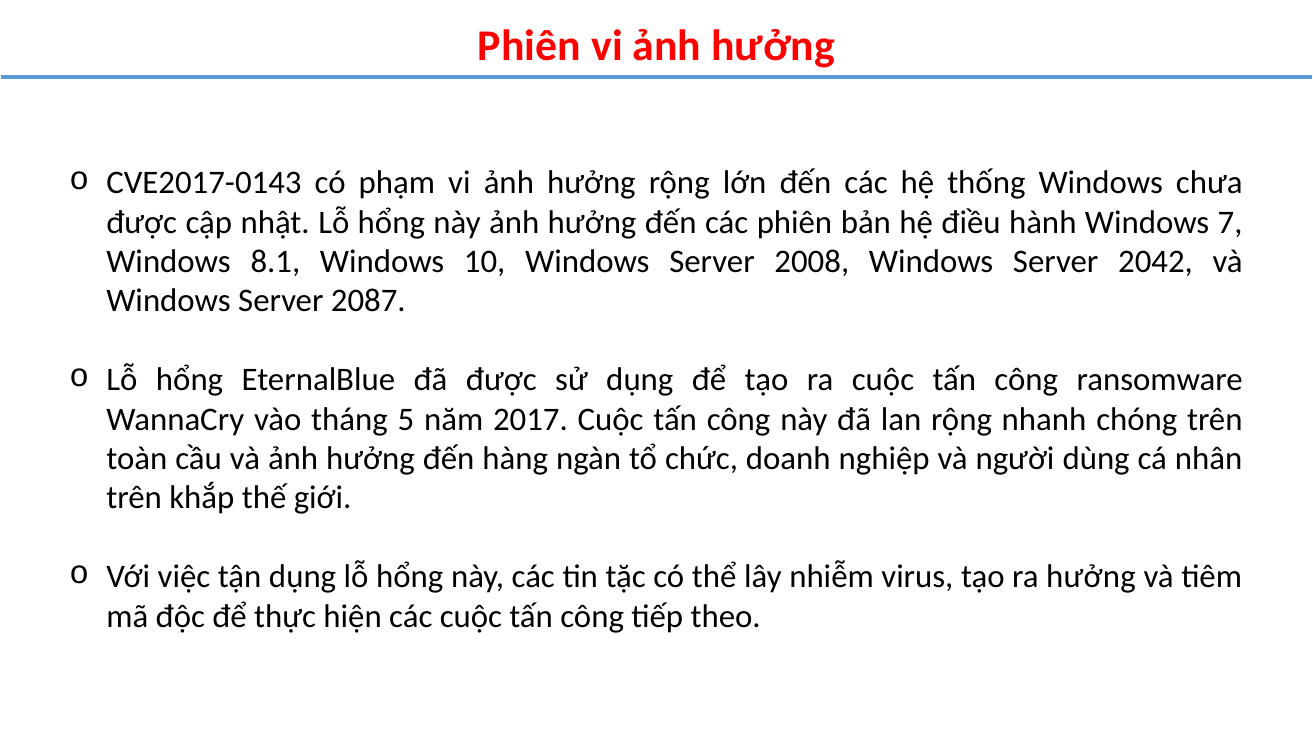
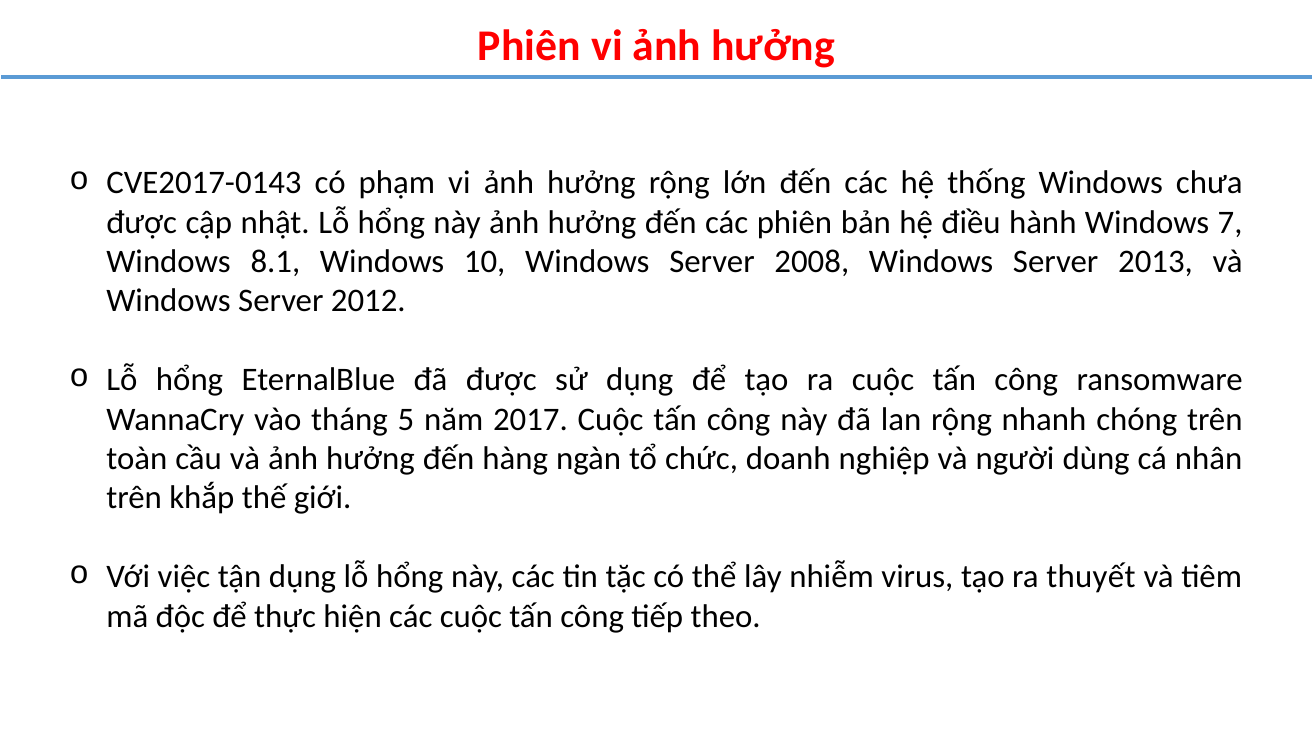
2042: 2042 -> 2013
2087: 2087 -> 2012
ra hưởng: hưởng -> thuyết
